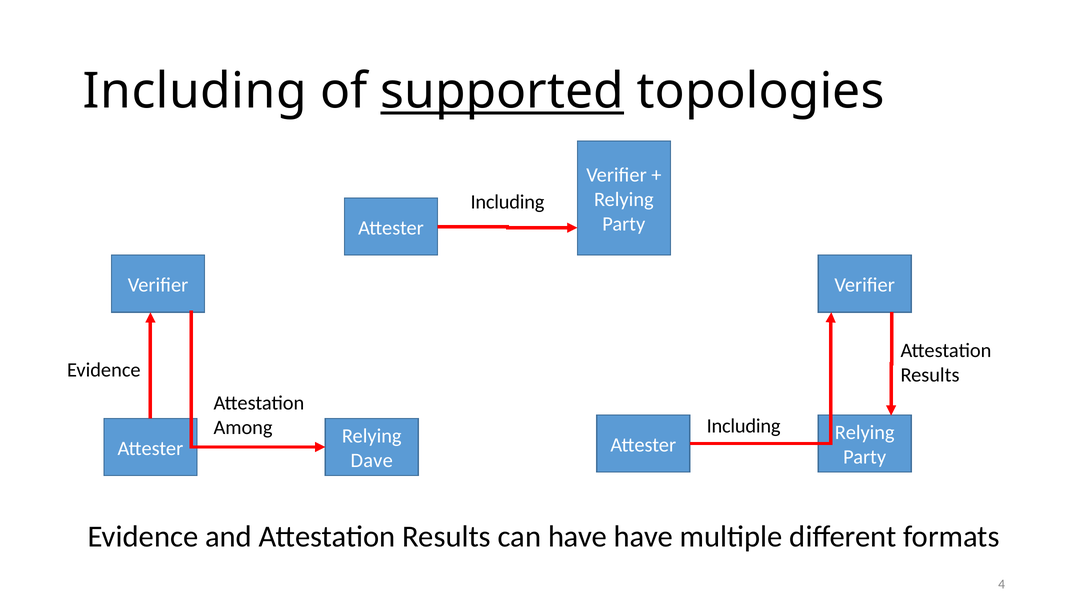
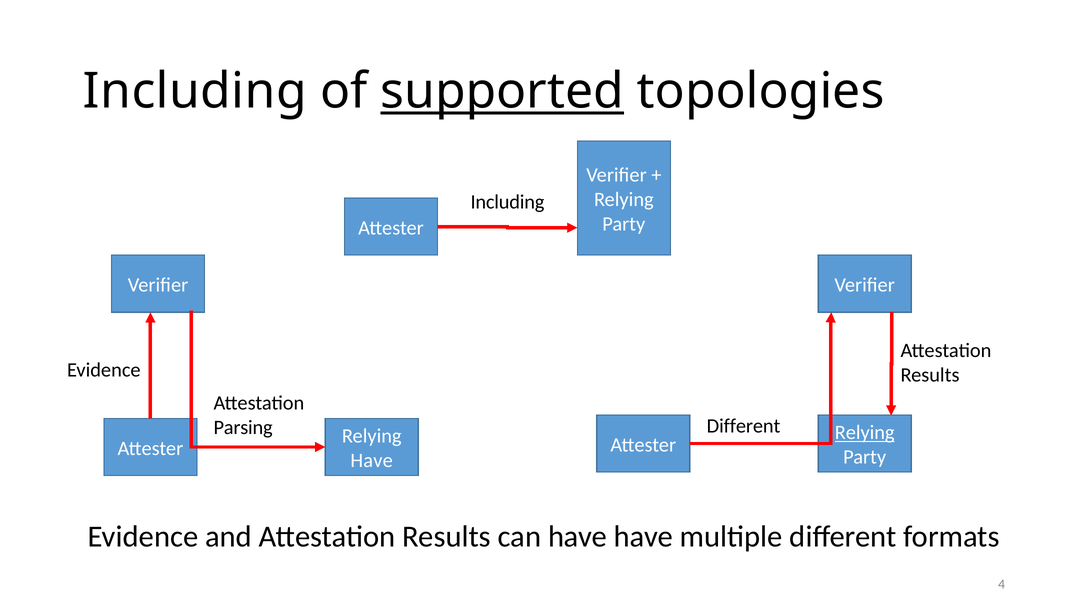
Including at (744, 426): Including -> Different
Among: Among -> Parsing
Relying at (865, 433) underline: none -> present
Dave at (372, 461): Dave -> Have
